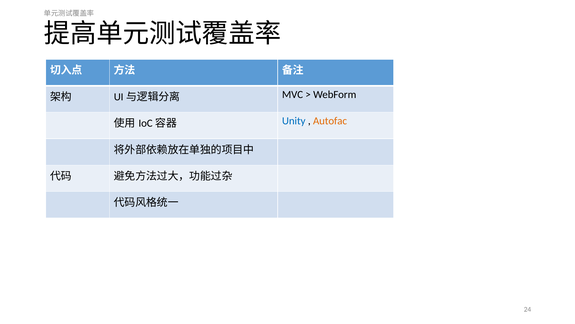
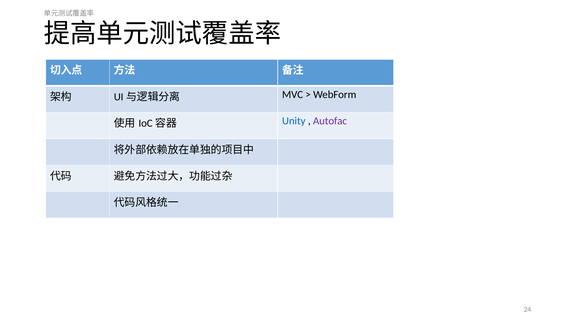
Autofac colour: orange -> purple
